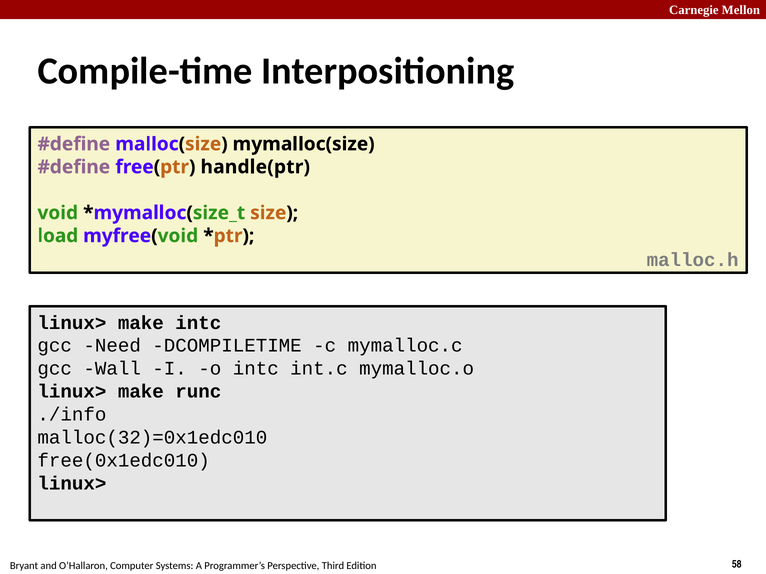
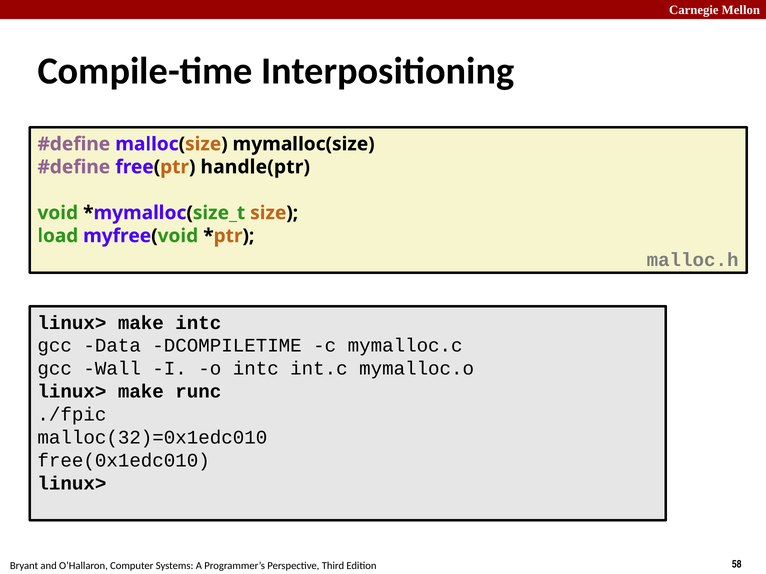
Need: Need -> Data
./info: ./info -> ./fpic
